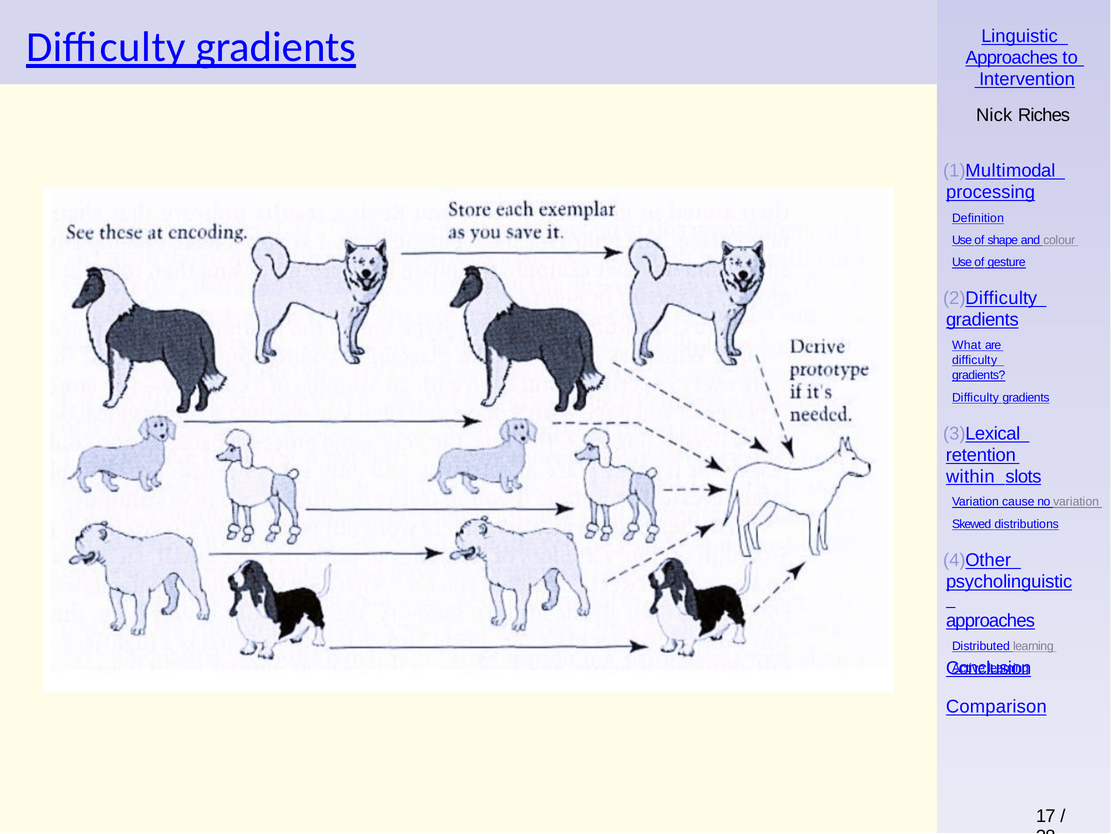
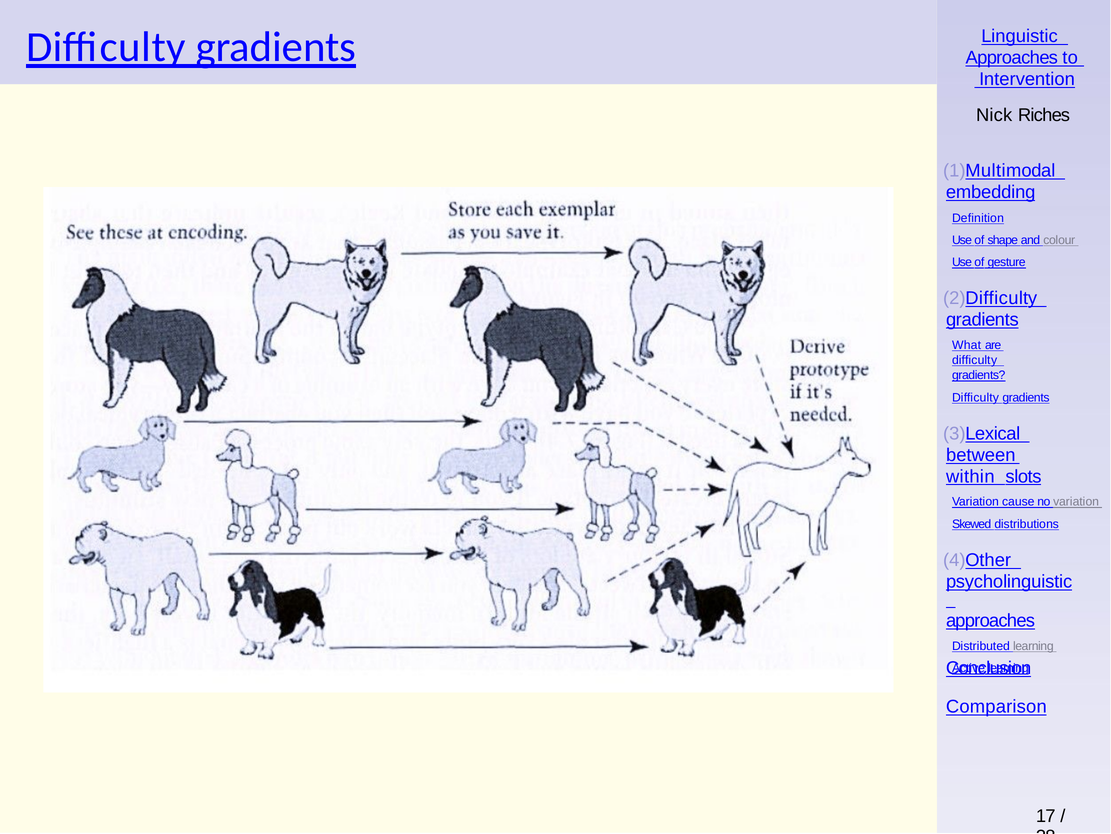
processing: processing -> embedding
retention: retention -> between
